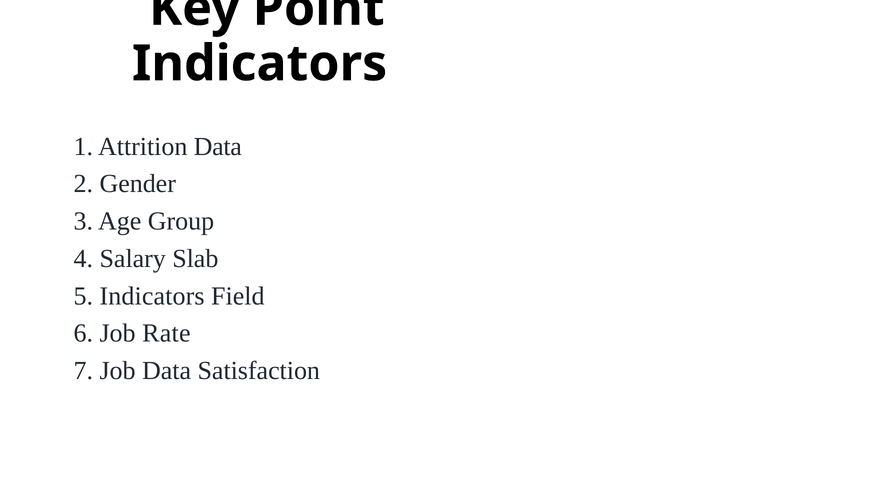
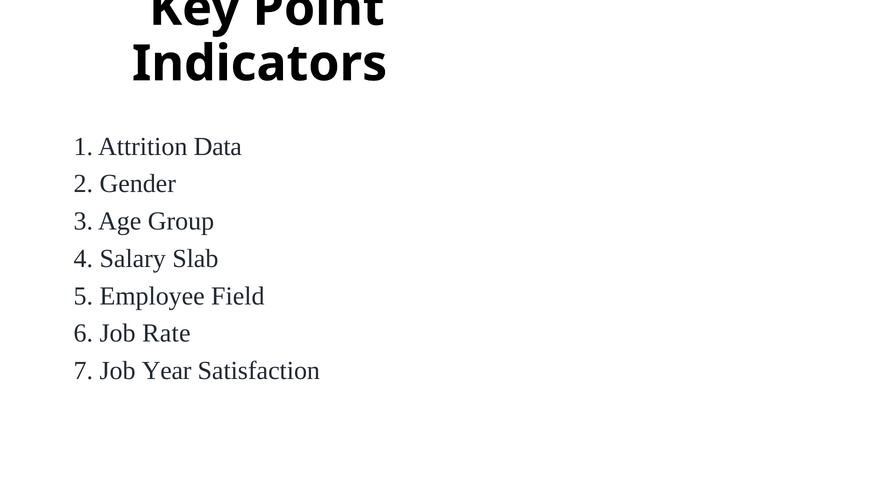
5 Indicators: Indicators -> Employee
Job Data: Data -> Year
